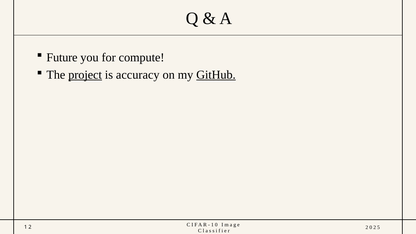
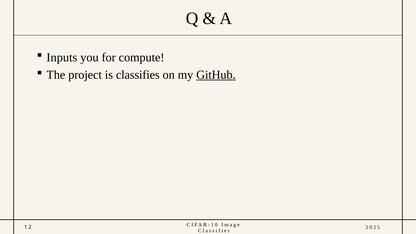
Future: Future -> Inputs
project underline: present -> none
accuracy: accuracy -> classifies
